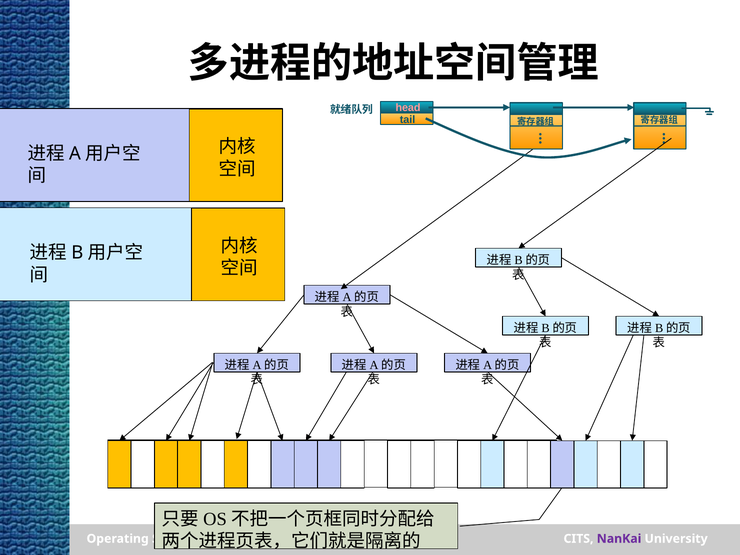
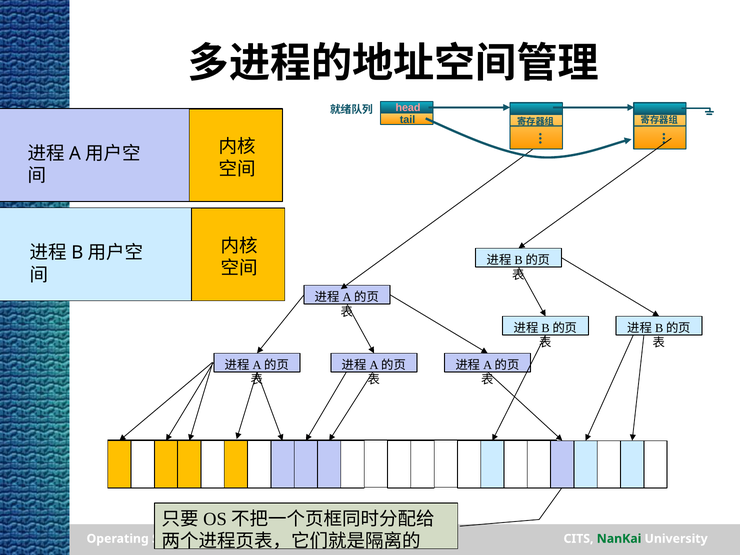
NanKai colour: purple -> green
